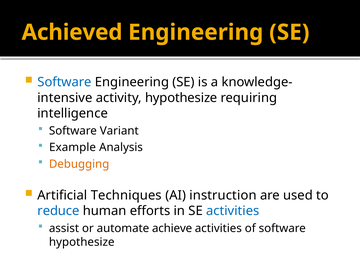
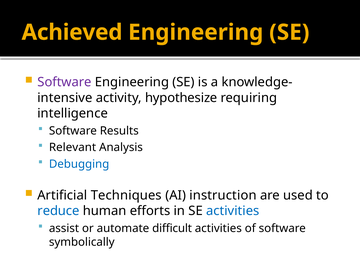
Software at (64, 82) colour: blue -> purple
Variant: Variant -> Results
Example: Example -> Relevant
Debugging colour: orange -> blue
achieve: achieve -> difficult
hypothesize at (82, 242): hypothesize -> symbolically
